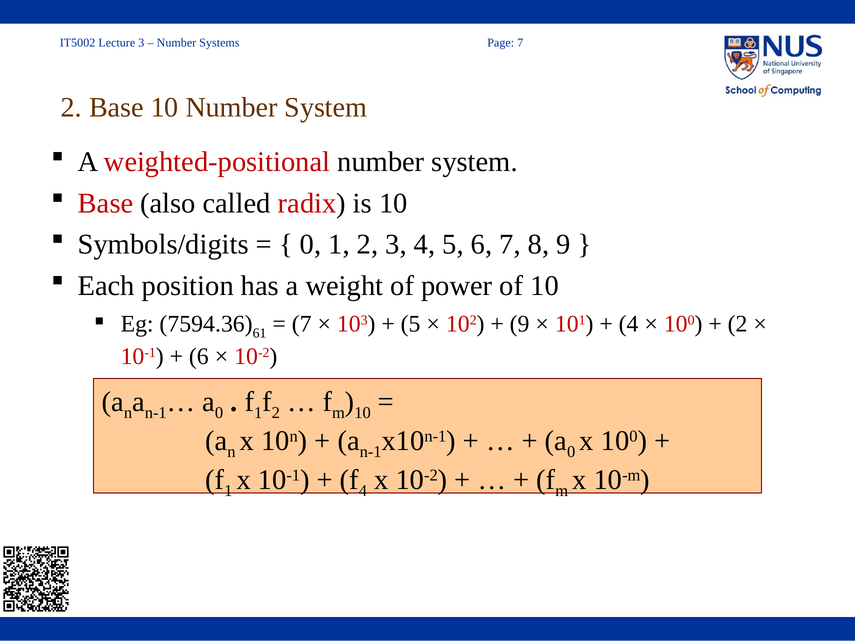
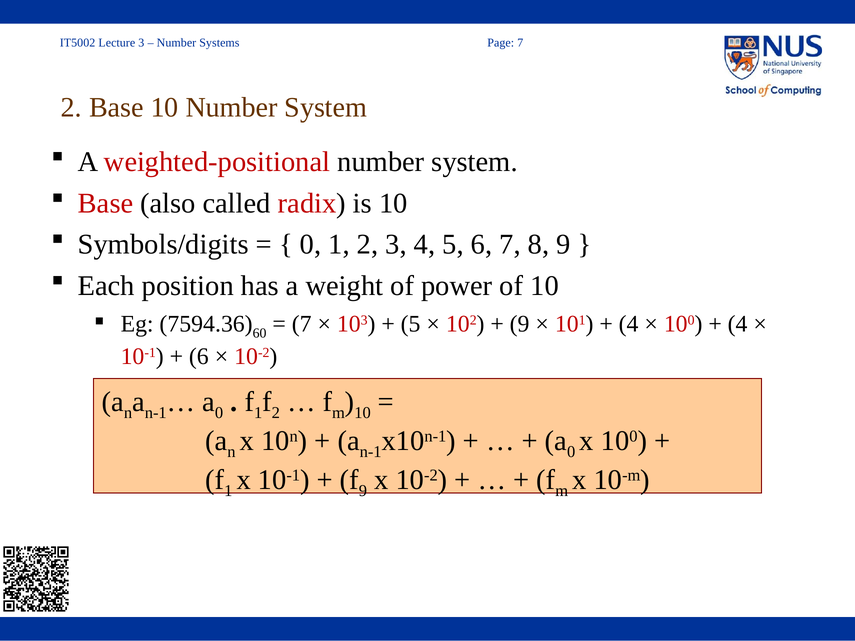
61: 61 -> 60
2 at (738, 324): 2 -> 4
4 at (363, 491): 4 -> 9
